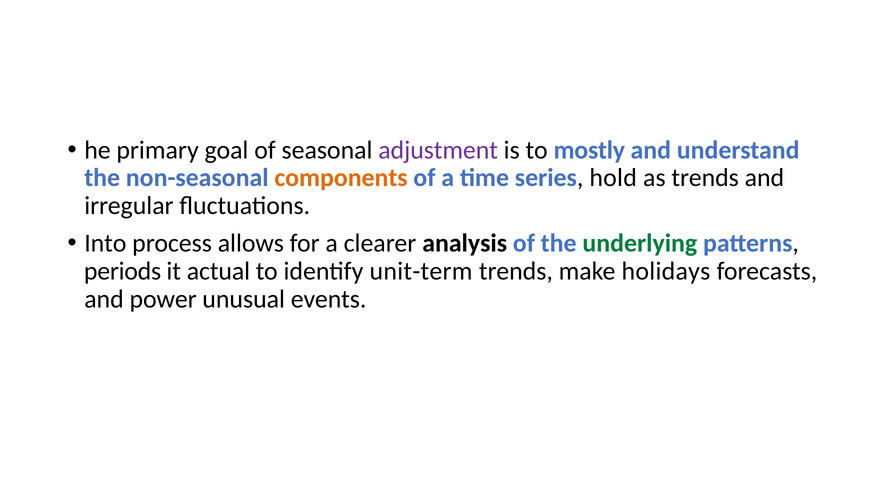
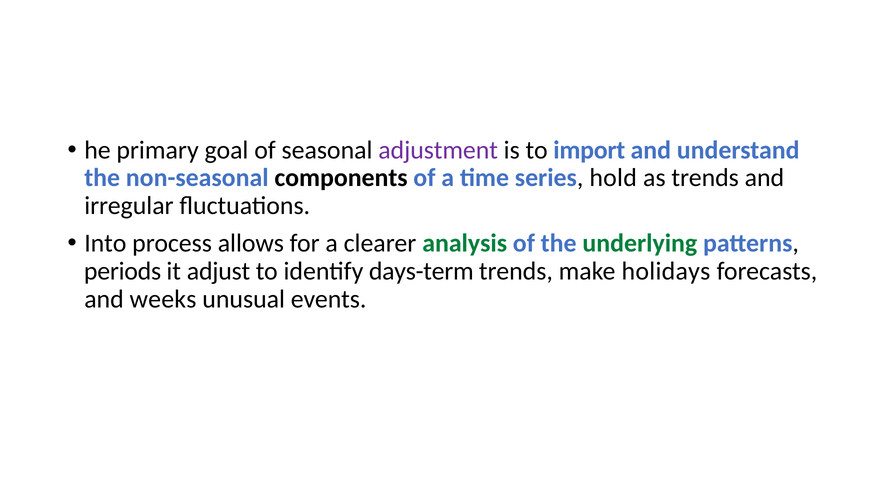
mostly: mostly -> import
components colour: orange -> black
analysis colour: black -> green
actual: actual -> adjust
unit-term: unit-term -> days-term
power: power -> weeks
